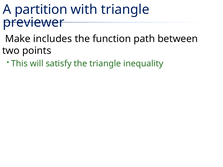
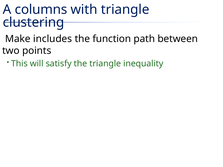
partition: partition -> columns
previewer: previewer -> clustering
